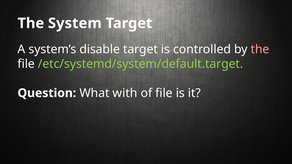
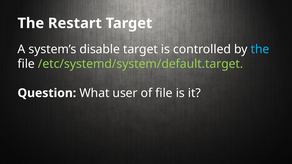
System: System -> Restart
the at (260, 49) colour: pink -> light blue
with: with -> user
